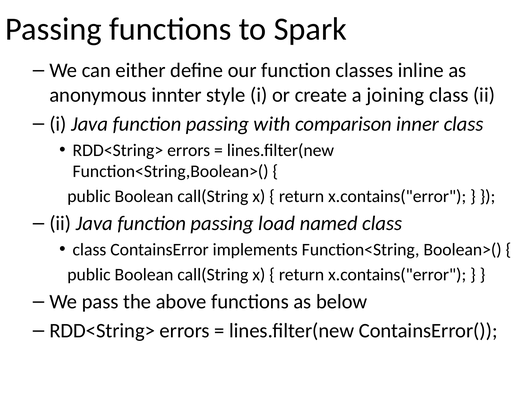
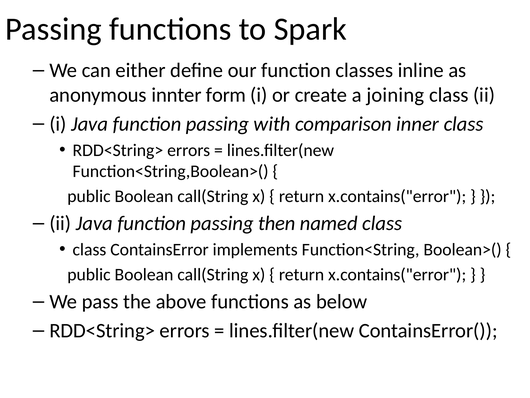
style: style -> form
load: load -> then
